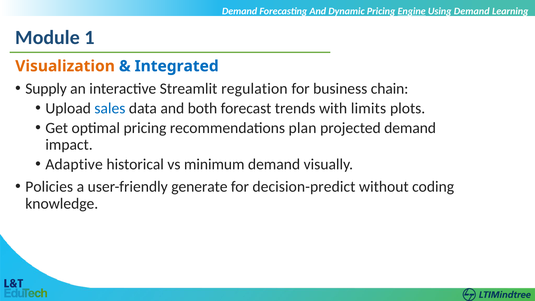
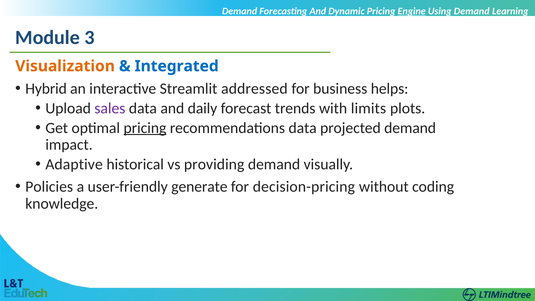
1: 1 -> 3
Supply: Supply -> Hybrid
regulation: regulation -> addressed
chain: chain -> helps
sales colour: blue -> purple
both: both -> daily
pricing at (145, 128) underline: none -> present
recommendations plan: plan -> data
minimum: minimum -> providing
decision-predict: decision-predict -> decision-pricing
